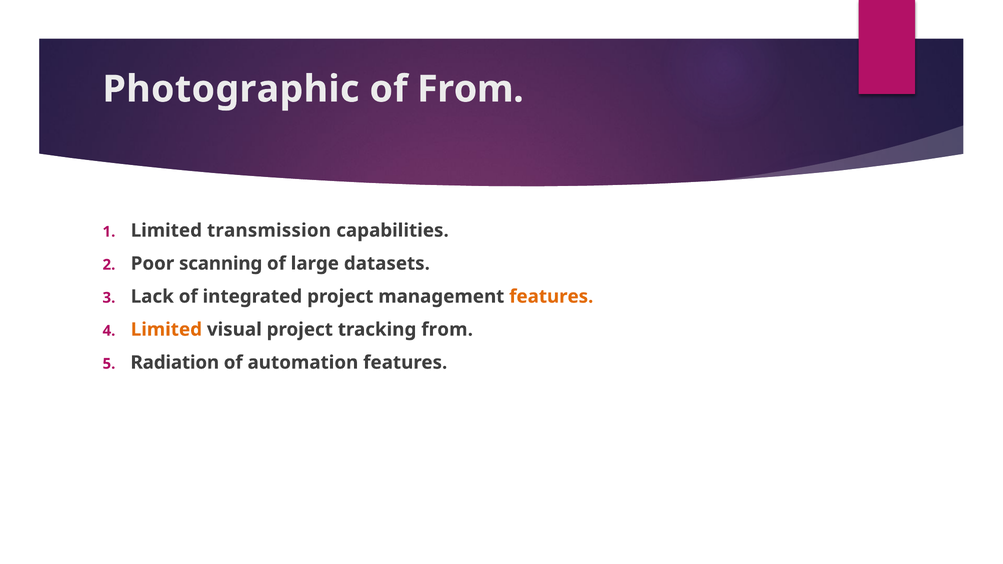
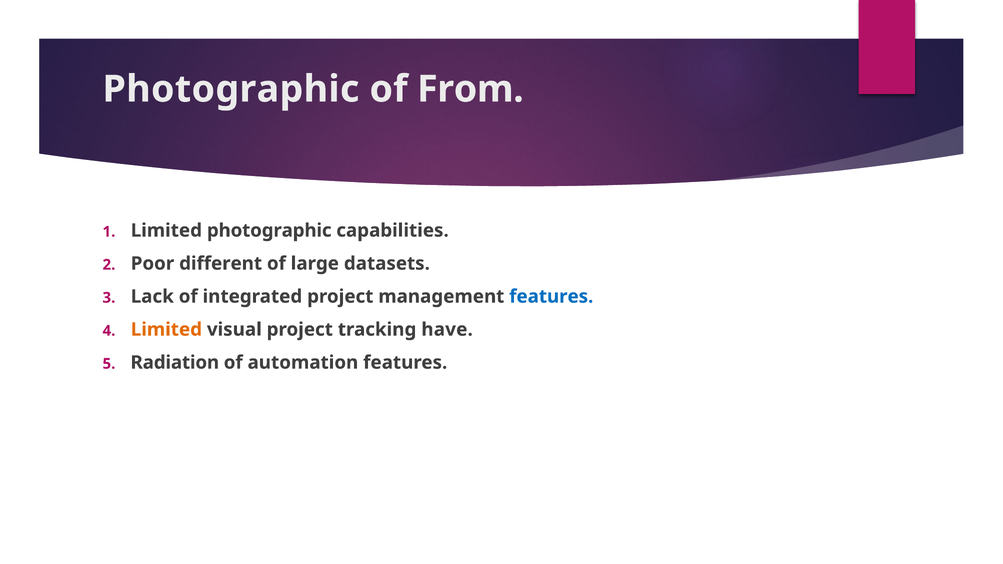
Limited transmission: transmission -> photographic
scanning: scanning -> different
features at (551, 297) colour: orange -> blue
tracking from: from -> have
